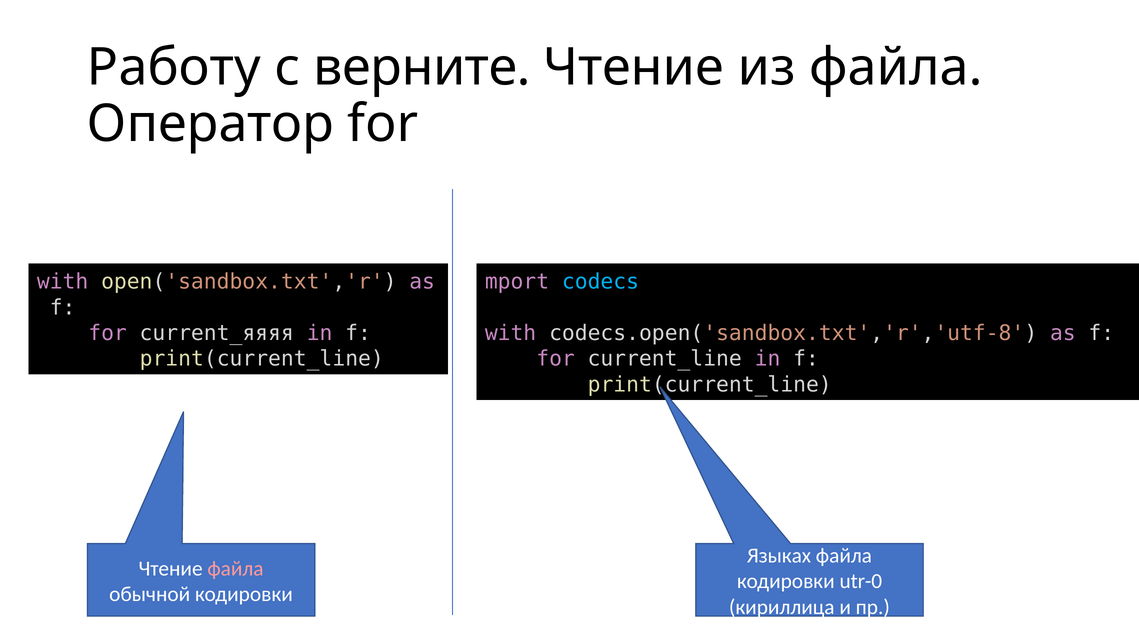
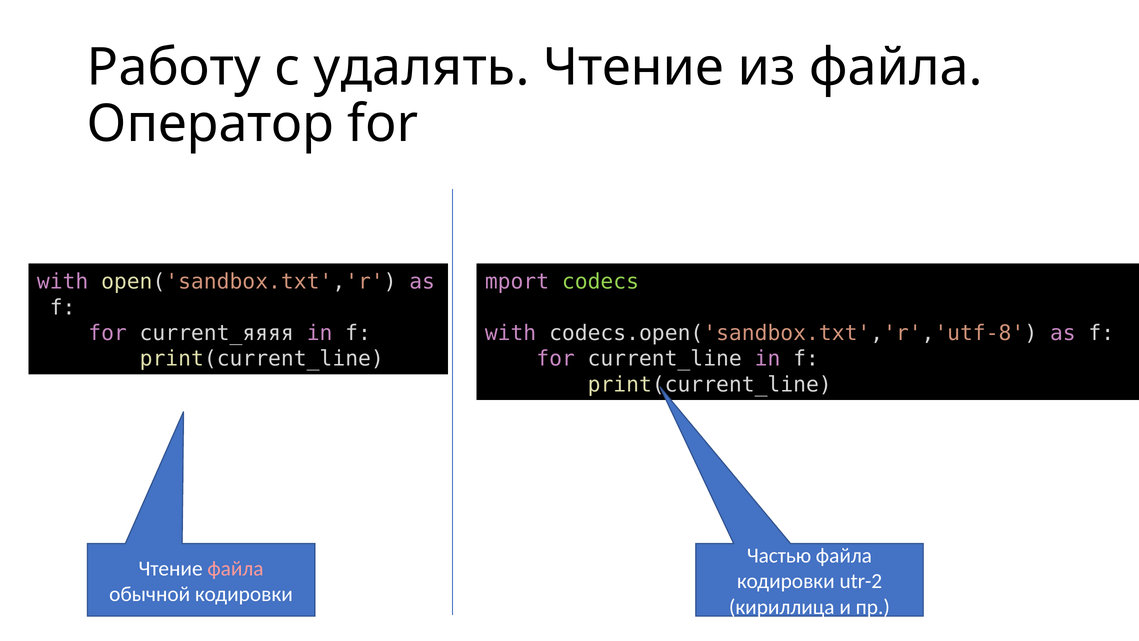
верните: верните -> удалять
codecs colour: light blue -> light green
Языках: Языках -> Частью
utr-0: utr-0 -> utr-2
